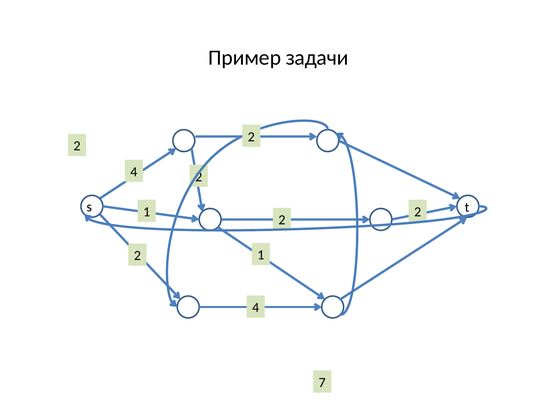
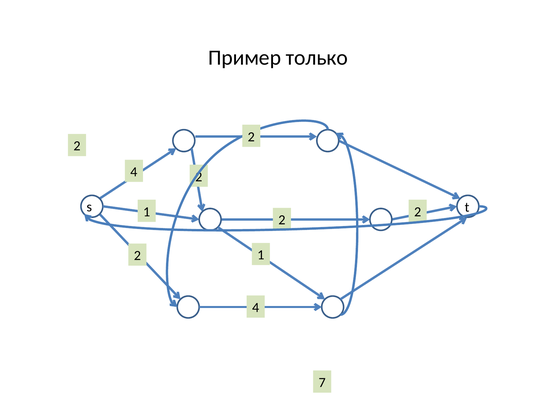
задачи: задачи -> только
